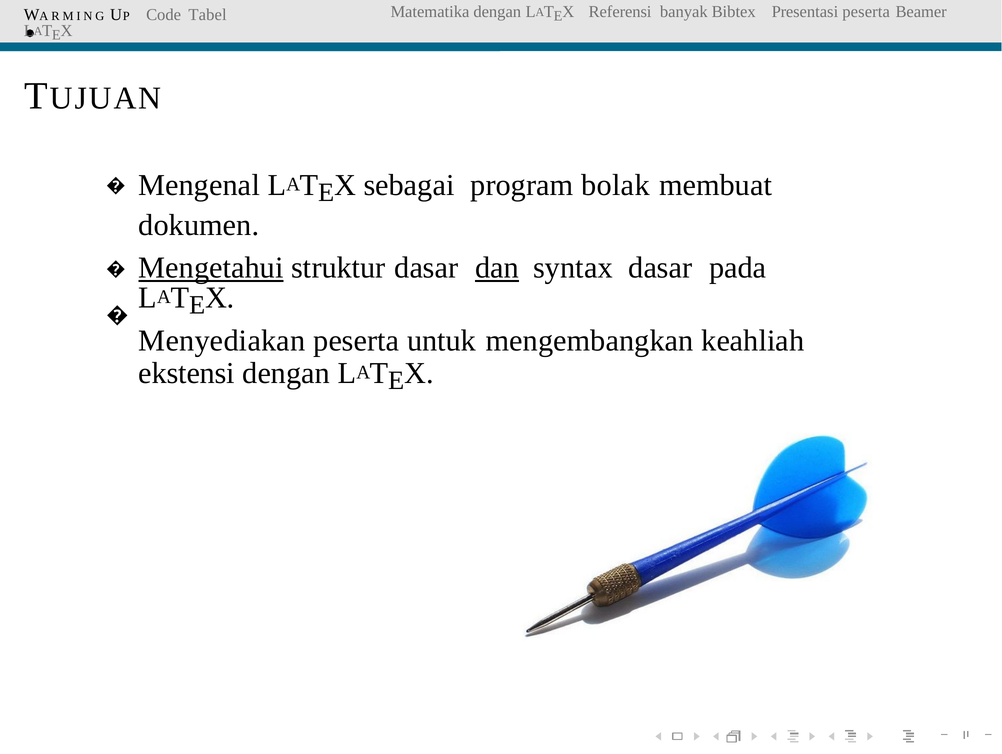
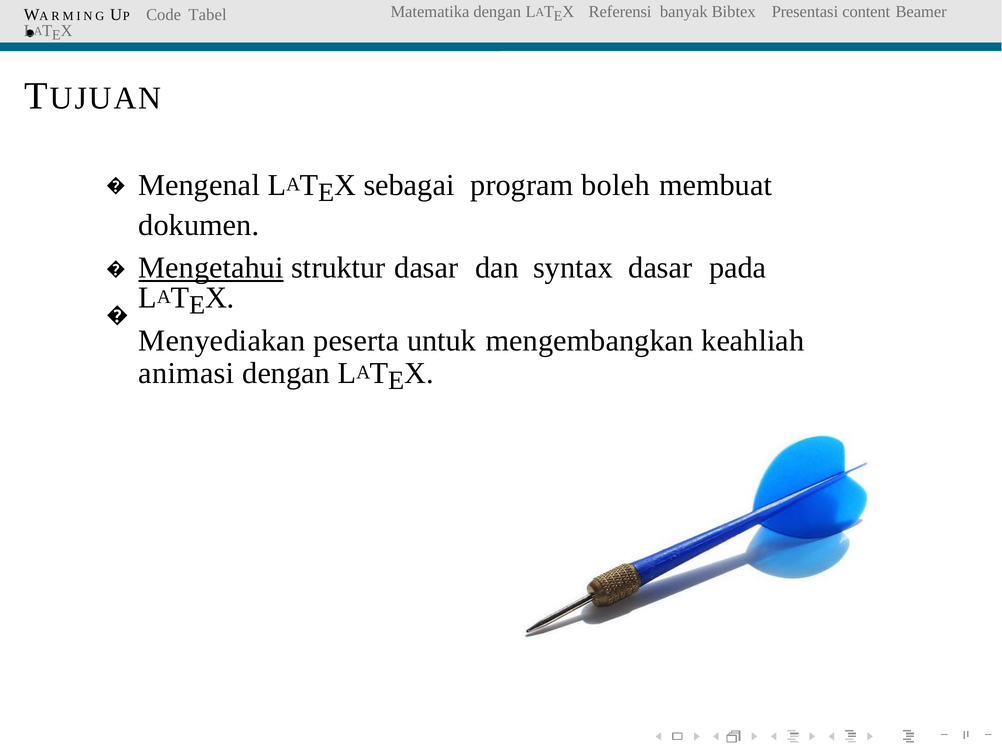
Presentasi peserta: peserta -> content
bolak: bolak -> boleh
dan underline: present -> none
ekstensi: ekstensi -> animasi
